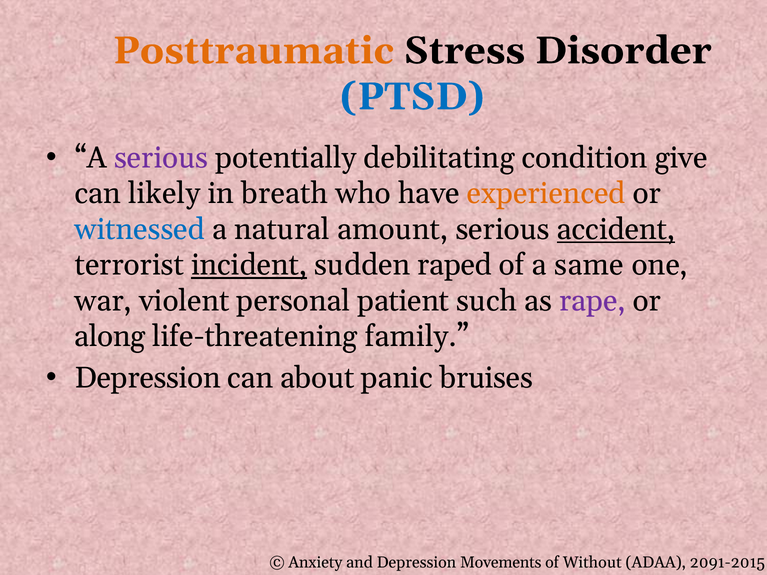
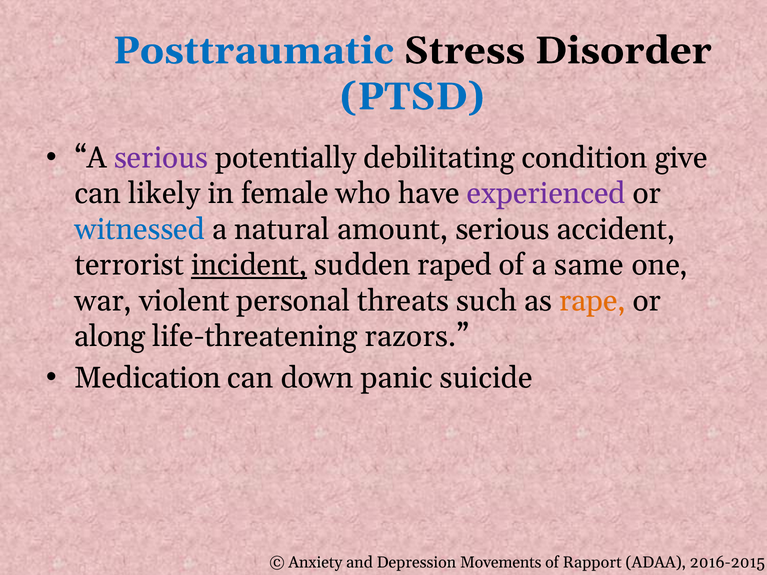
Posttraumatic colour: orange -> blue
breath: breath -> female
experienced colour: orange -> purple
accident underline: present -> none
patient: patient -> threats
rape colour: purple -> orange
family: family -> razors
Depression at (148, 378): Depression -> Medication
about: about -> down
bruises: bruises -> suicide
Without: Without -> Rapport
2091-2015: 2091-2015 -> 2016-2015
